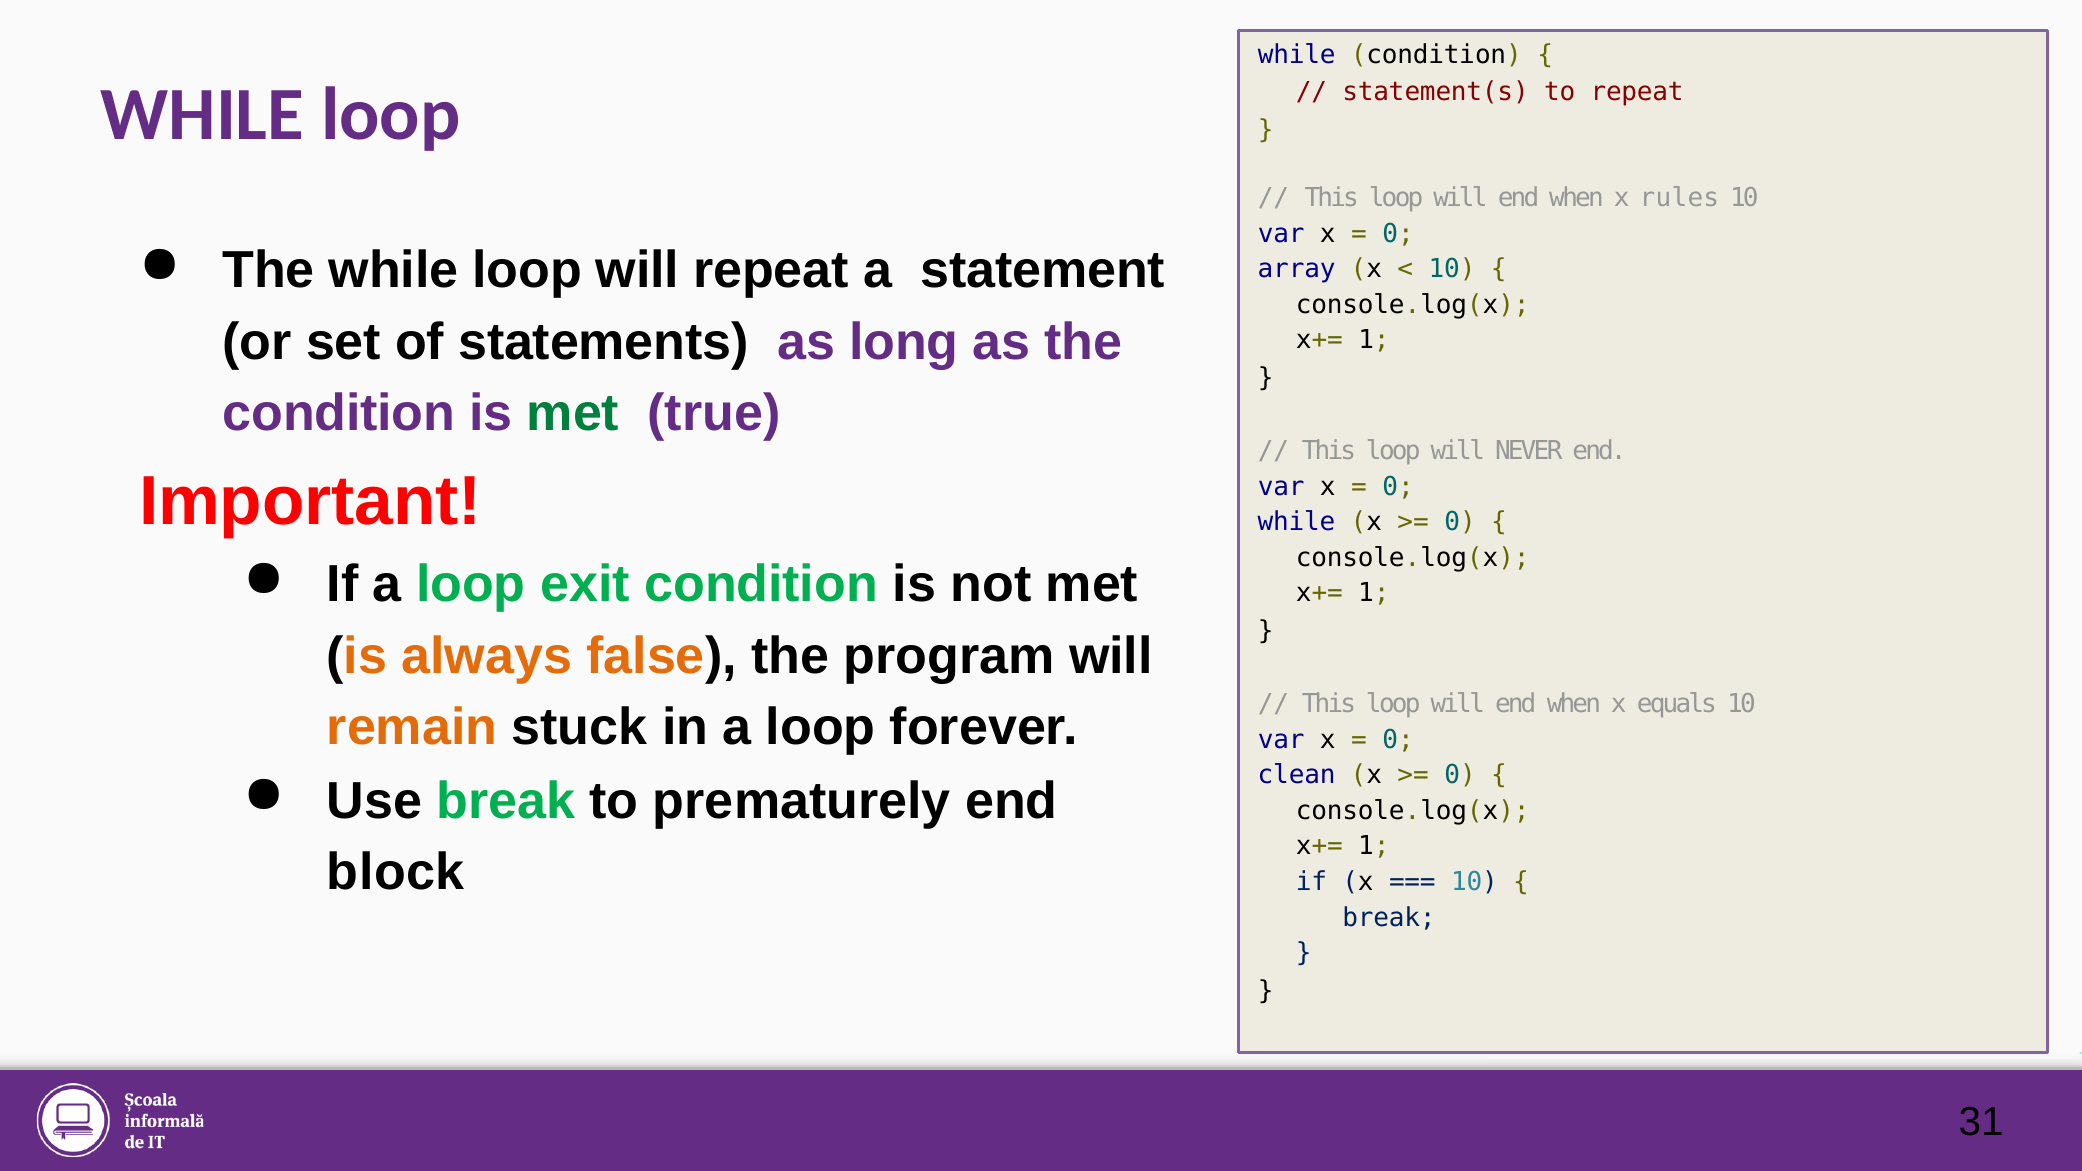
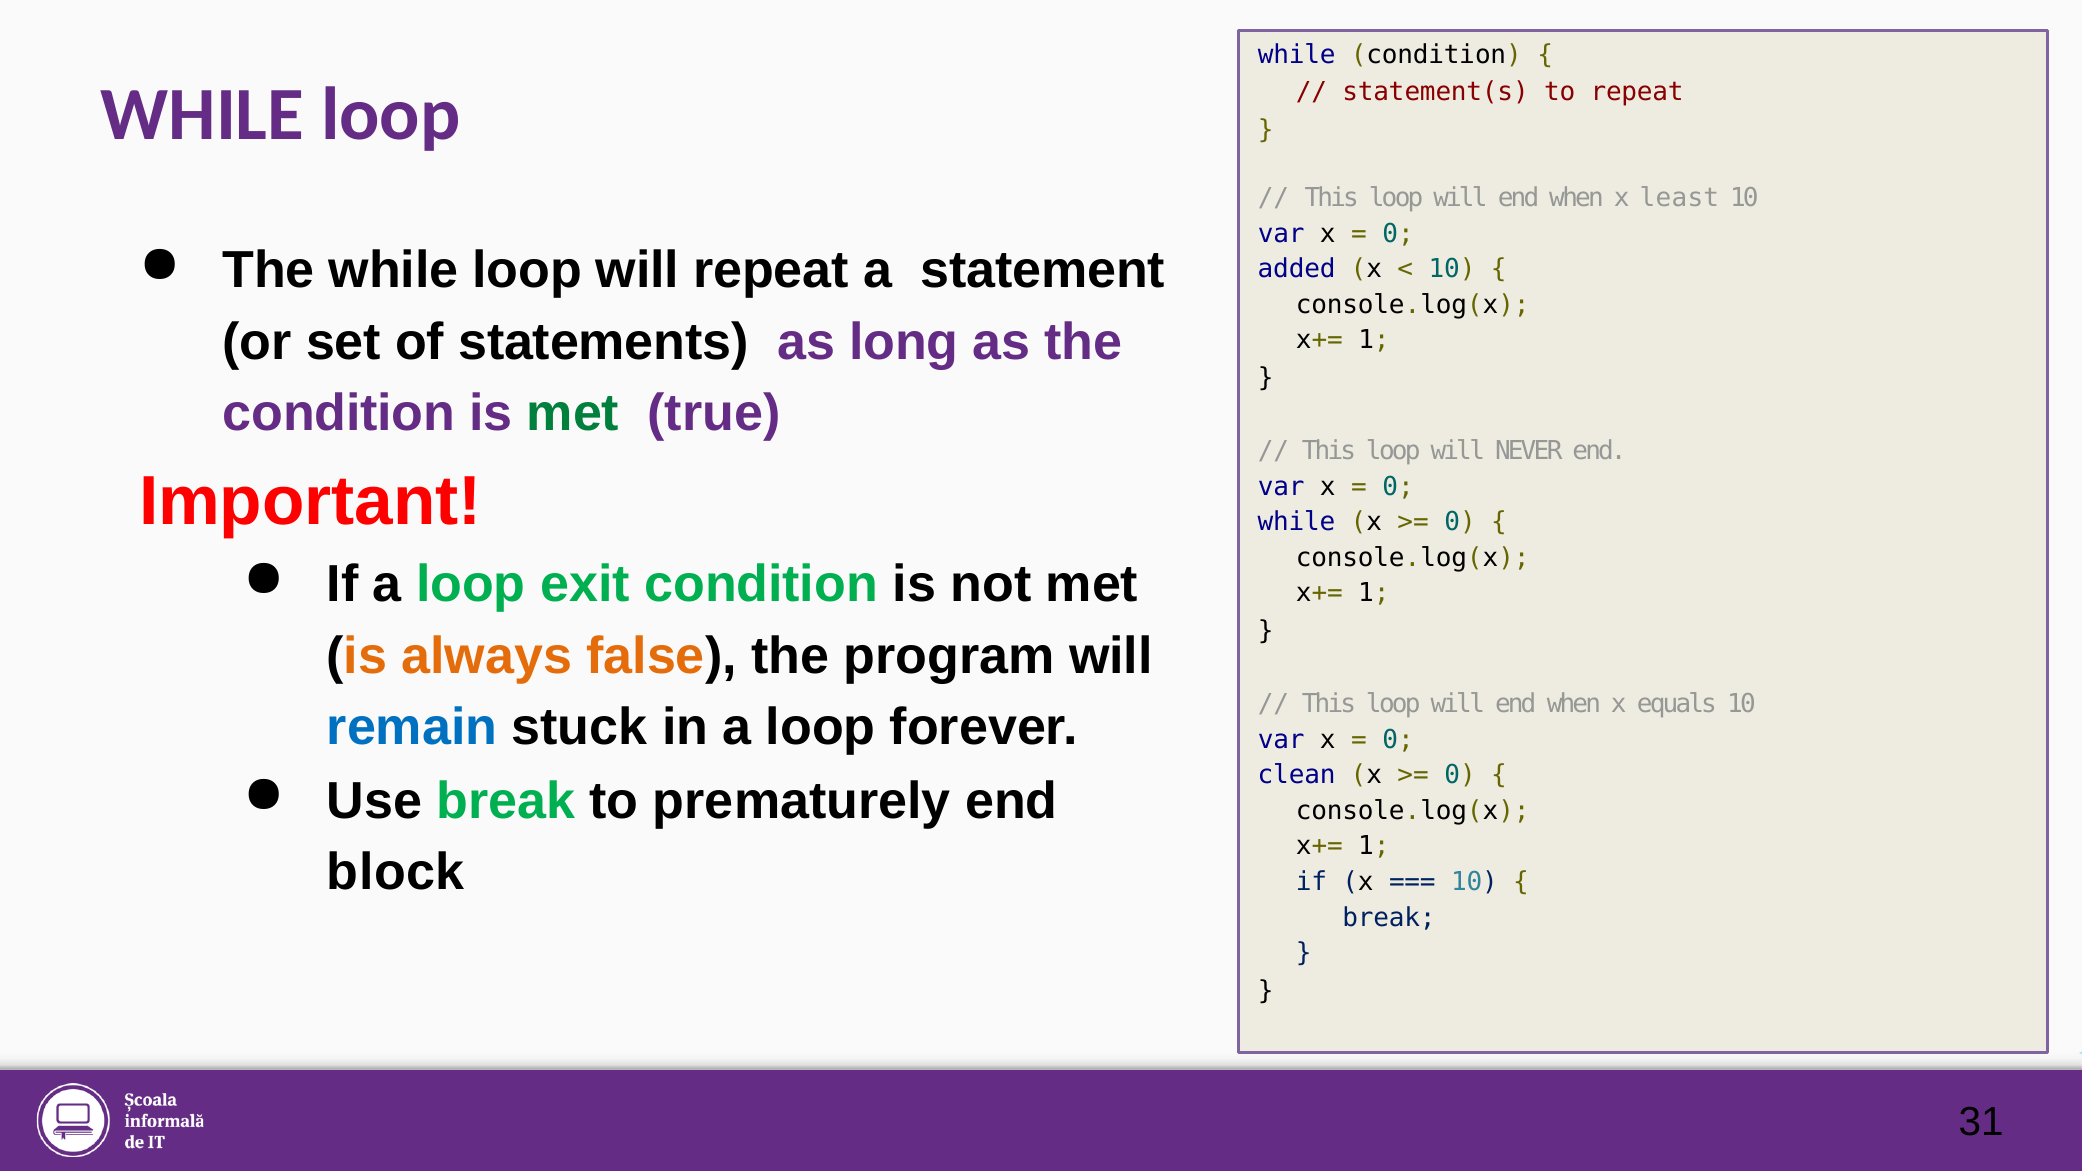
rules: rules -> least
array: array -> added
remain colour: orange -> blue
